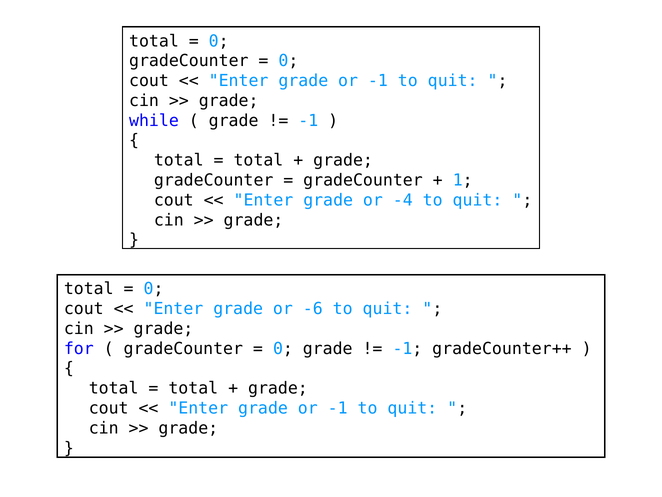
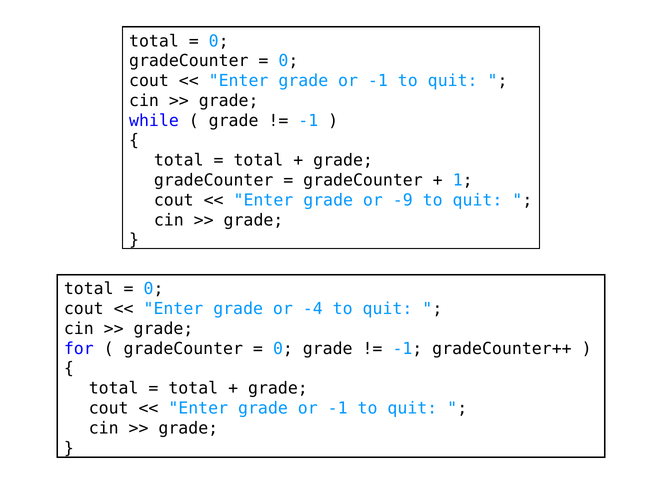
-4: -4 -> -9
-6: -6 -> -4
